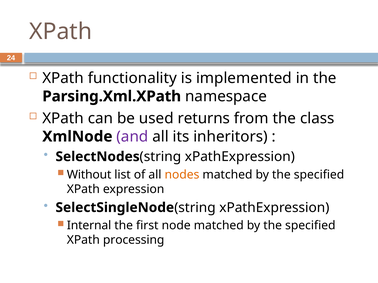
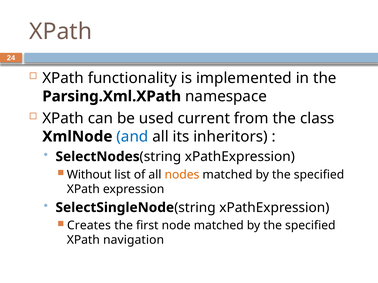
returns: returns -> current
and colour: purple -> blue
Internal: Internal -> Creates
processing: processing -> navigation
